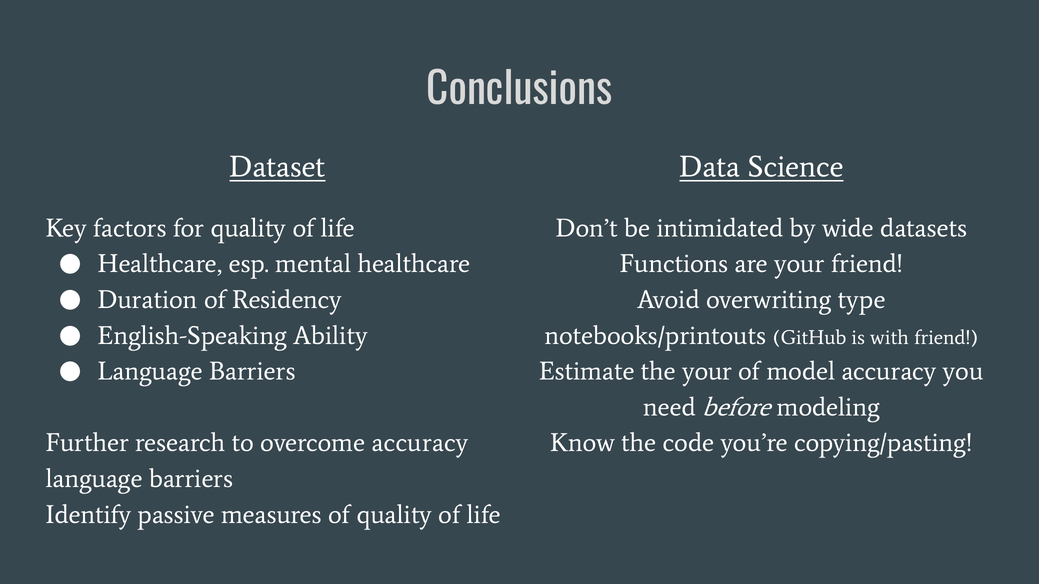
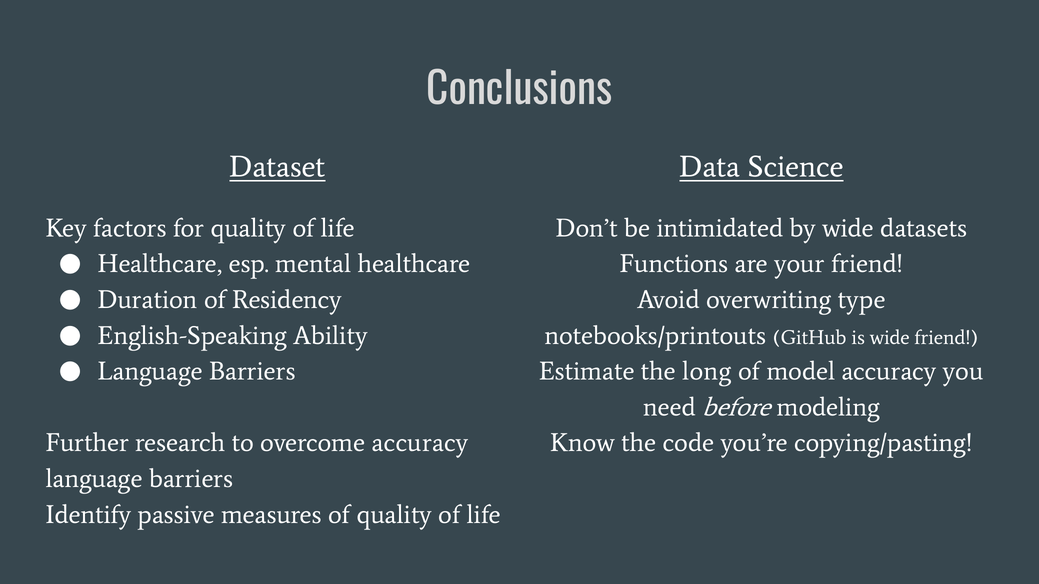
is with: with -> wide
the your: your -> long
